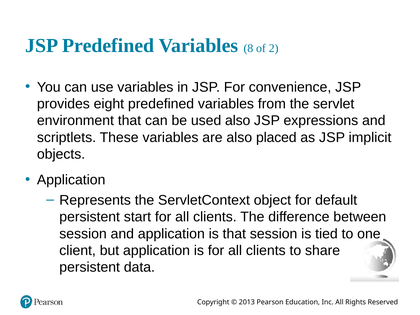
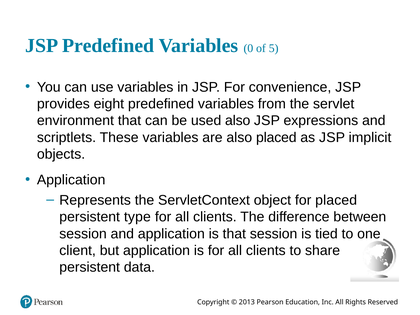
8: 8 -> 0
2: 2 -> 5
for default: default -> placed
start: start -> type
